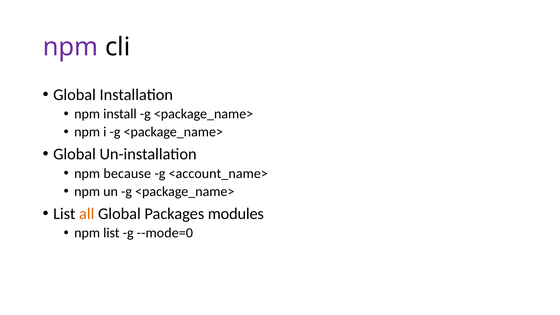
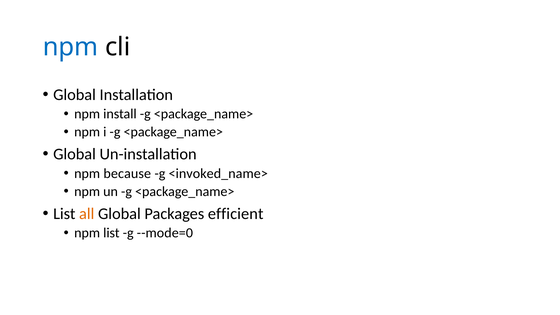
npm at (71, 47) colour: purple -> blue
<account_name>: <account_name> -> <invoked_name>
modules: modules -> efficient
